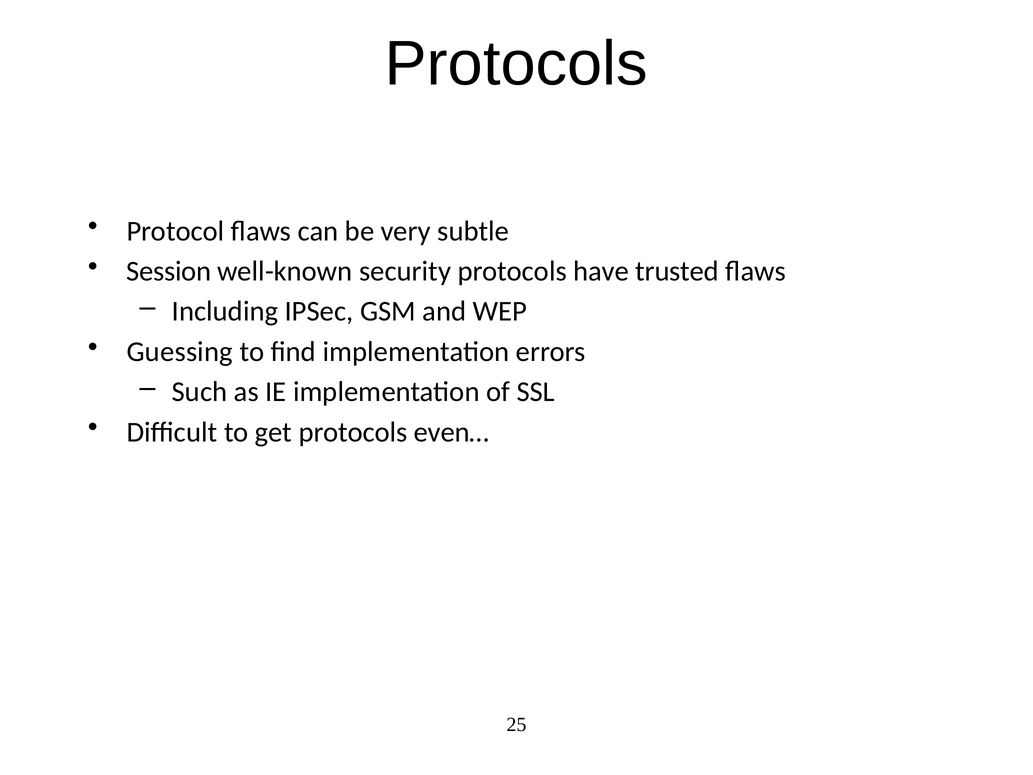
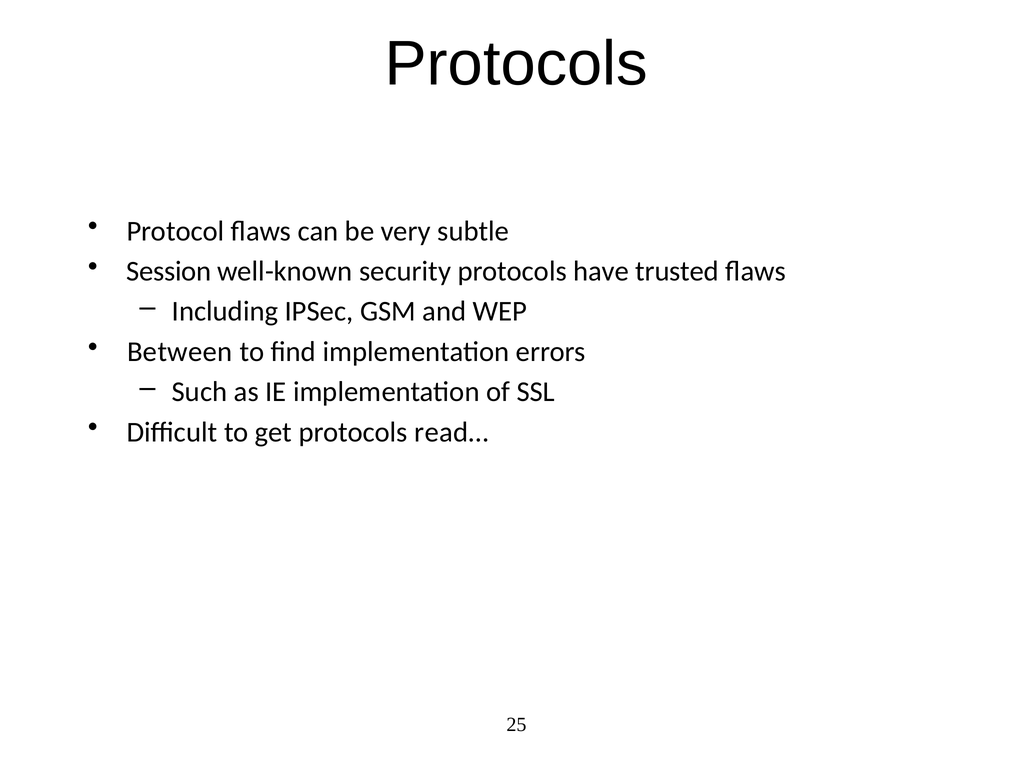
Guessing: Guessing -> Between
even…: even… -> read…
